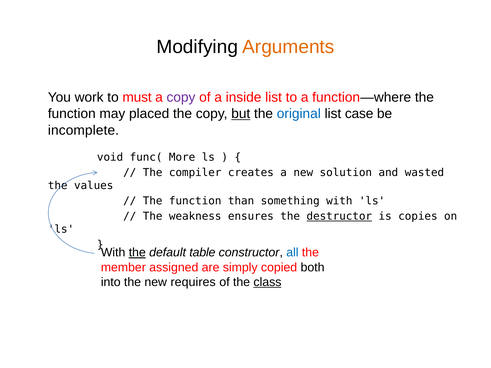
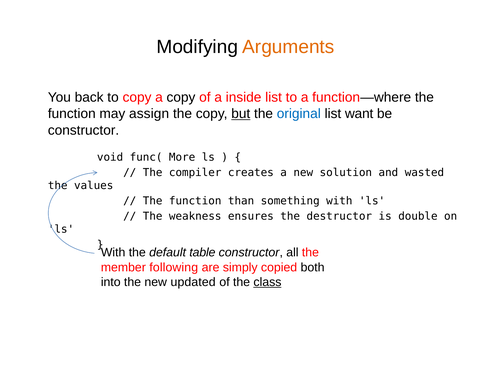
work: work -> back
to must: must -> copy
copy at (181, 98) colour: purple -> black
placed: placed -> assign
case: case -> want
incomplete at (83, 130): incomplete -> constructor
destructor underline: present -> none
copies: copies -> double
the at (137, 253) underline: present -> none
all colour: blue -> black
assigned: assigned -> following
requires: requires -> updated
